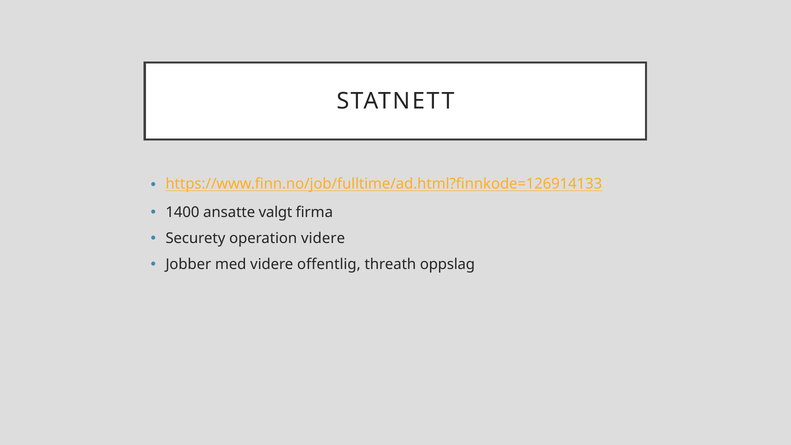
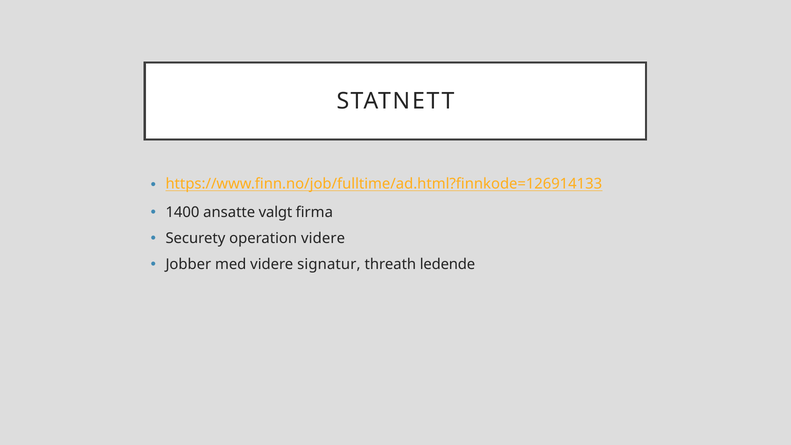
offentlig: offentlig -> signatur
oppslag: oppslag -> ledende
